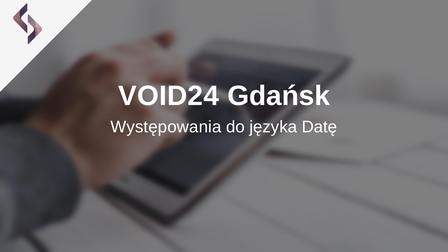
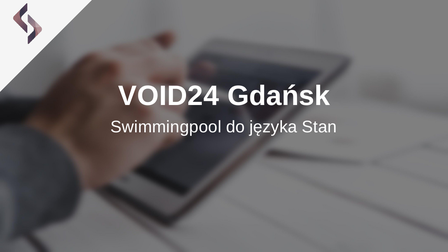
Występowania: Występowania -> Swimmingpool
Datę: Datę -> Stan
